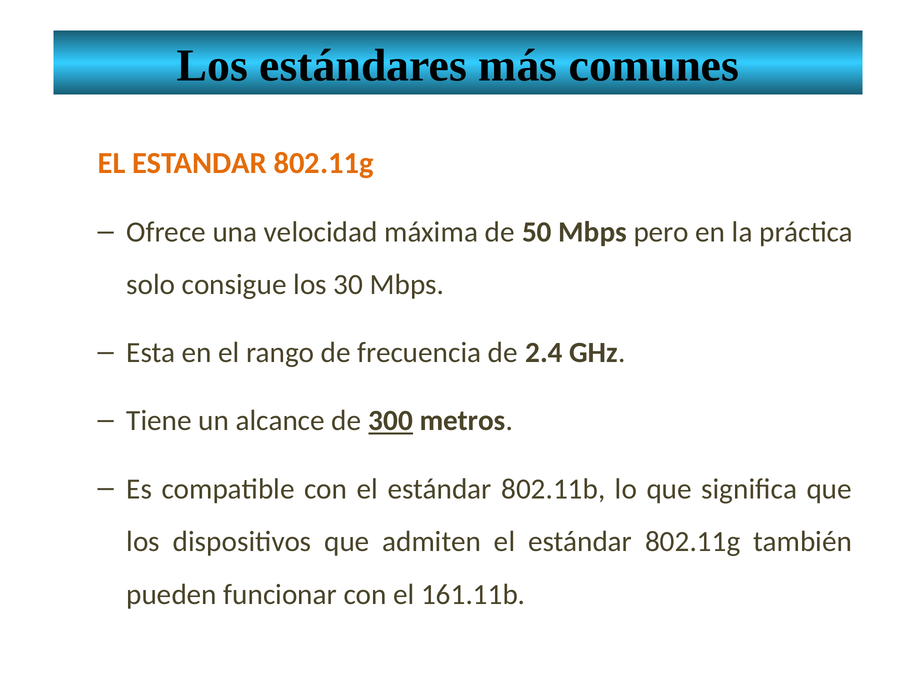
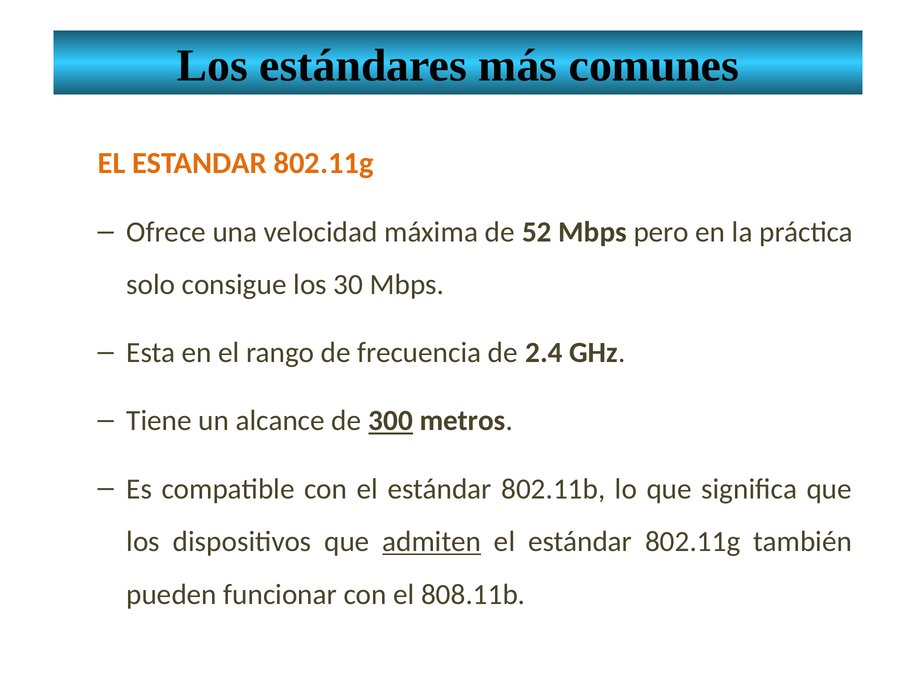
50: 50 -> 52
admiten underline: none -> present
161.11b: 161.11b -> 808.11b
